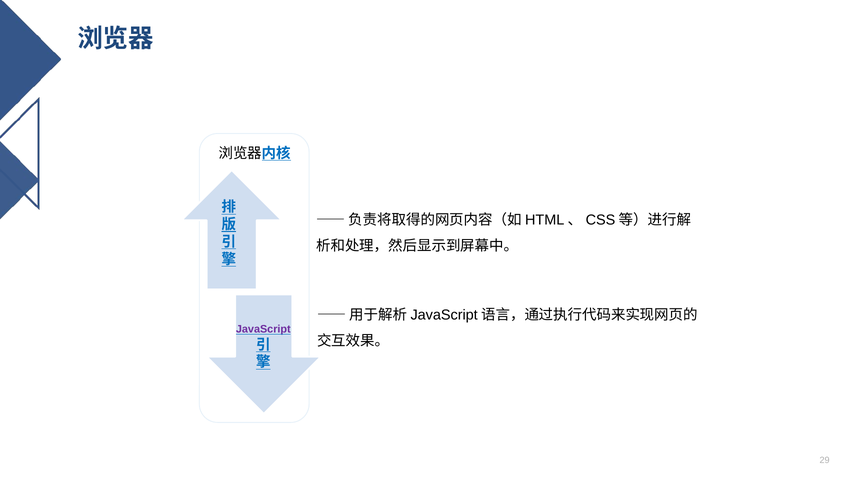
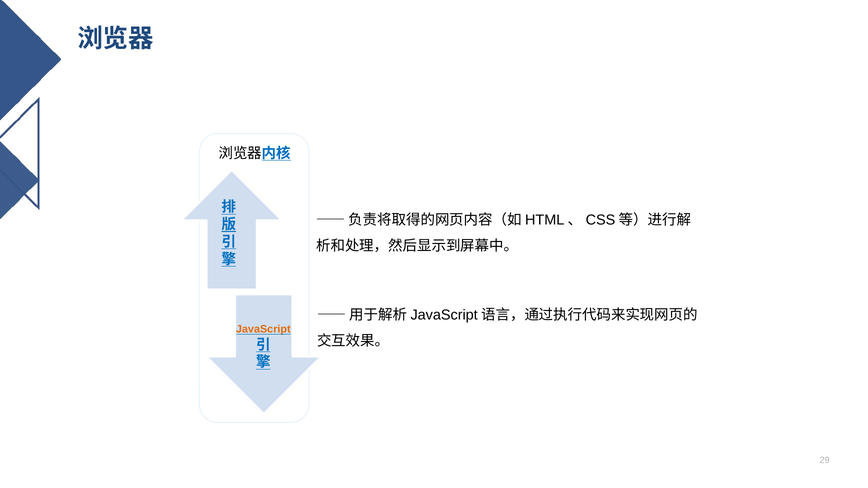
JavaScript colour: purple -> orange
